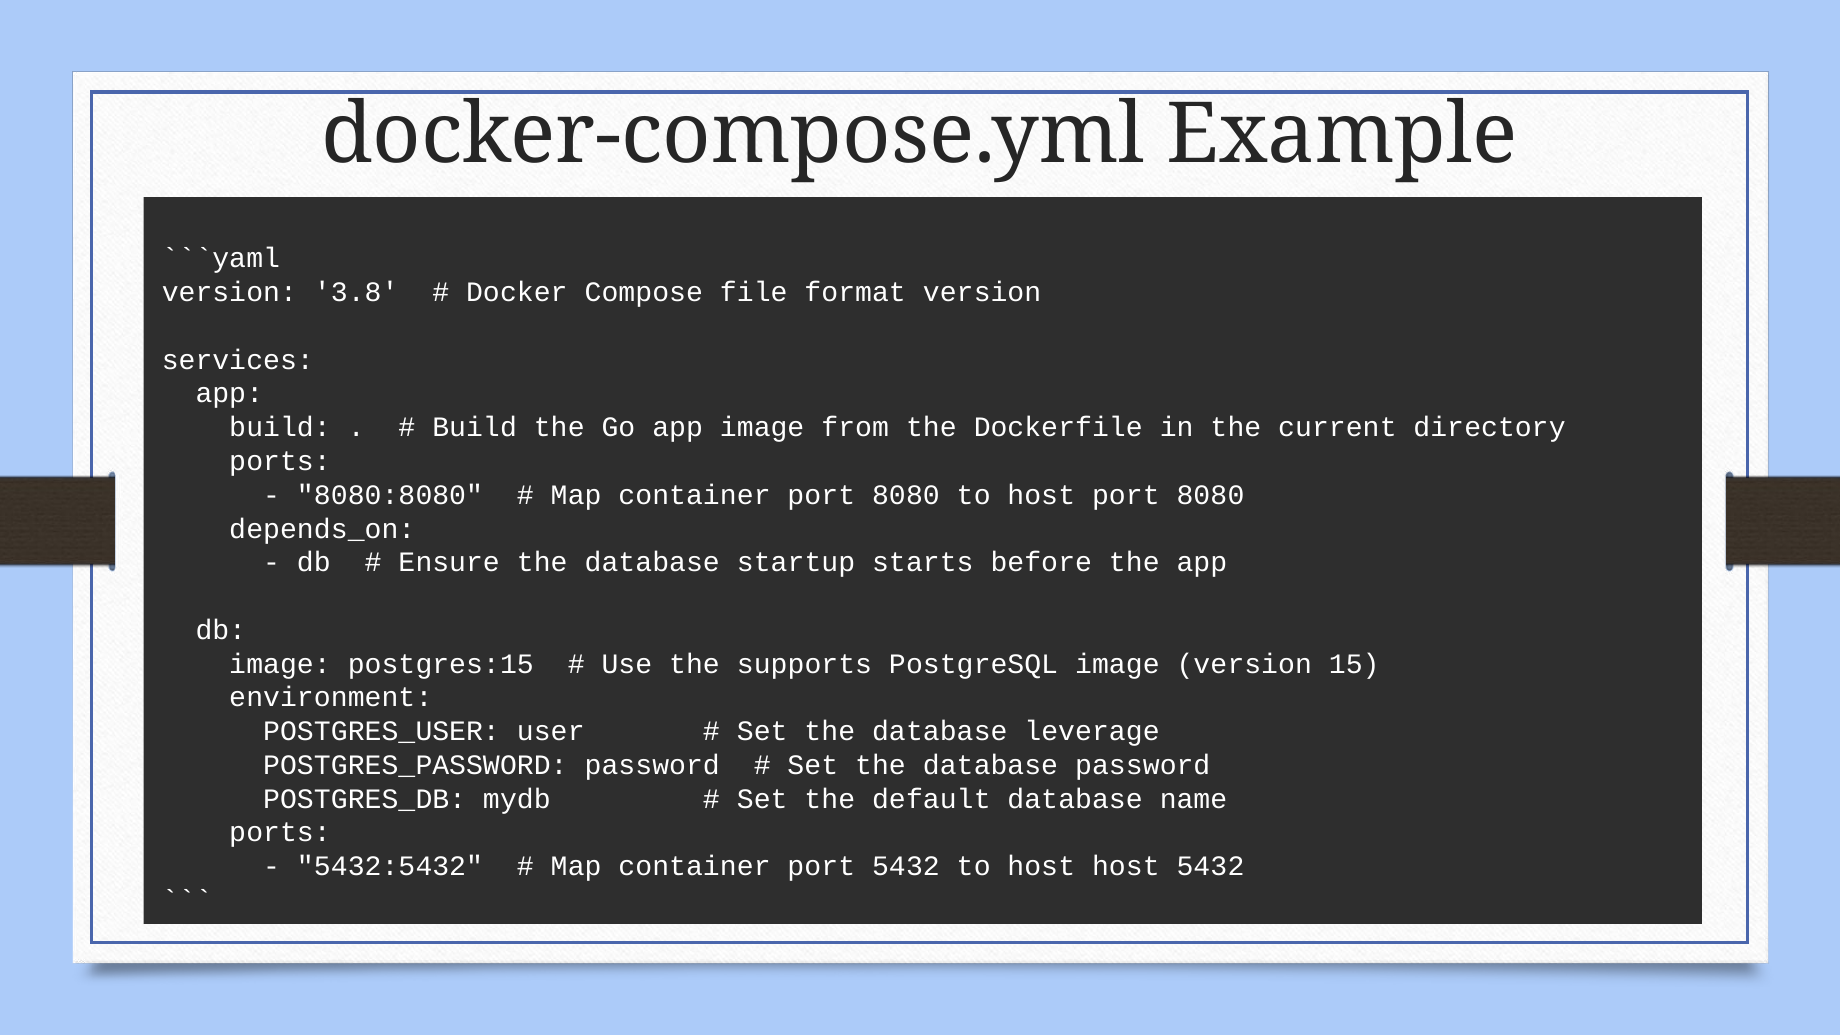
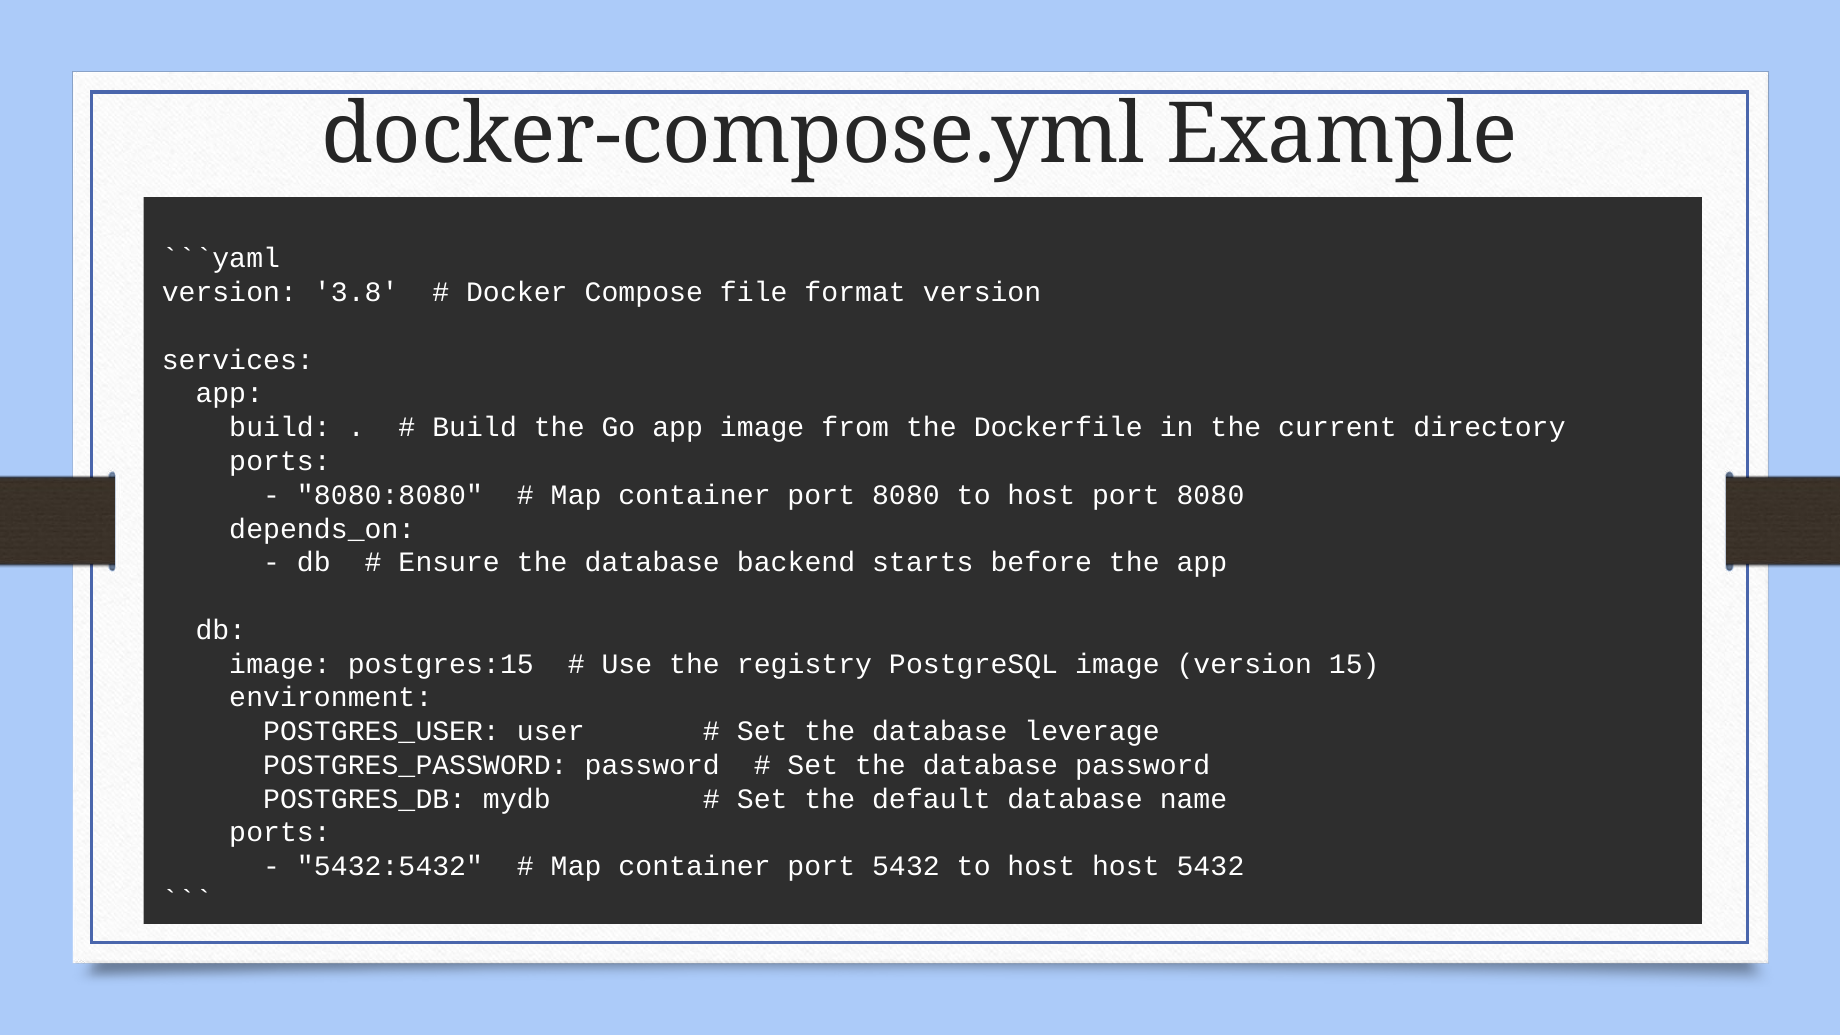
startup: startup -> backend
supports: supports -> registry
